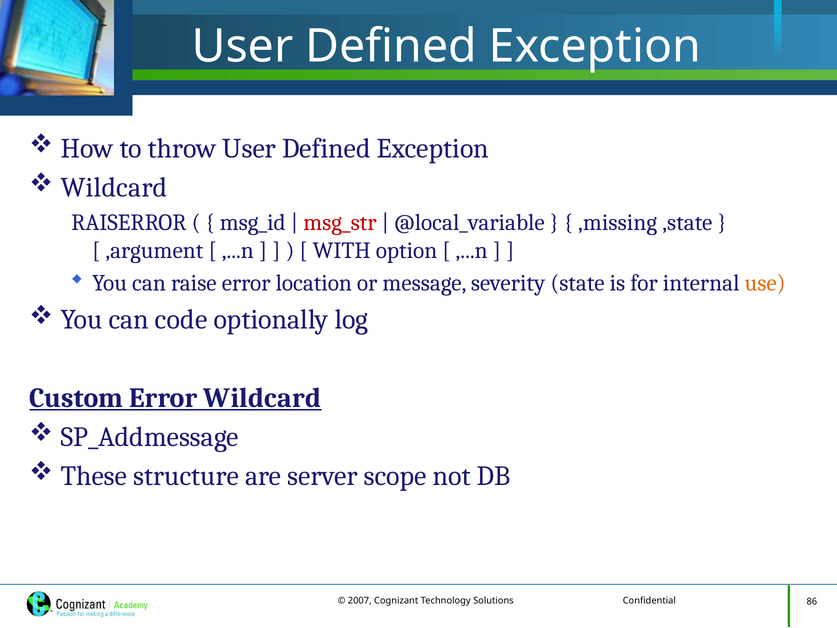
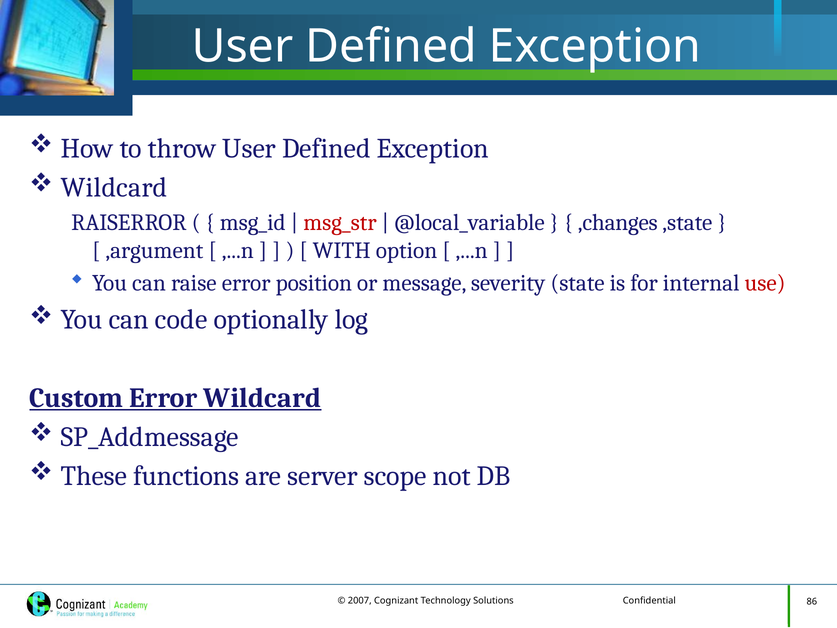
,missing: ,missing -> ,changes
location: location -> position
use colour: orange -> red
structure: structure -> functions
